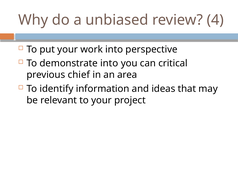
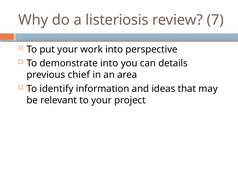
unbiased: unbiased -> listeriosis
4: 4 -> 7
critical: critical -> details
